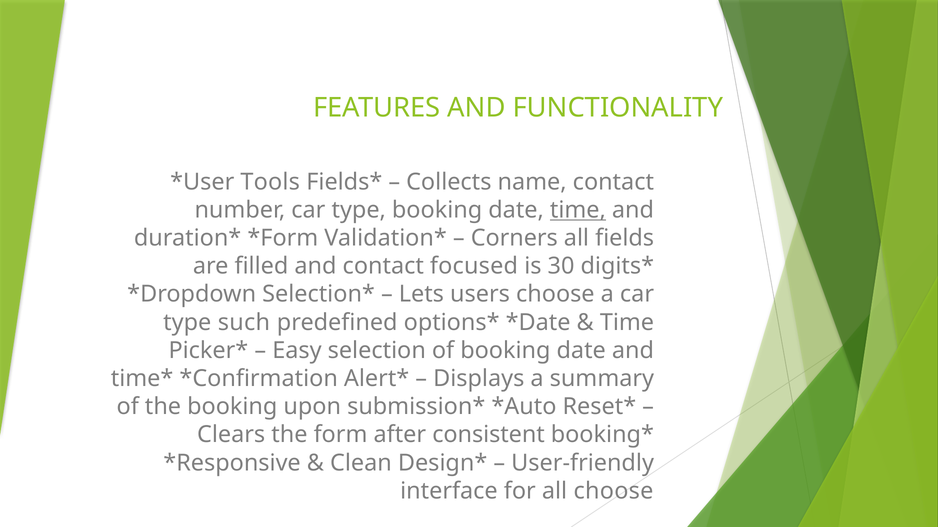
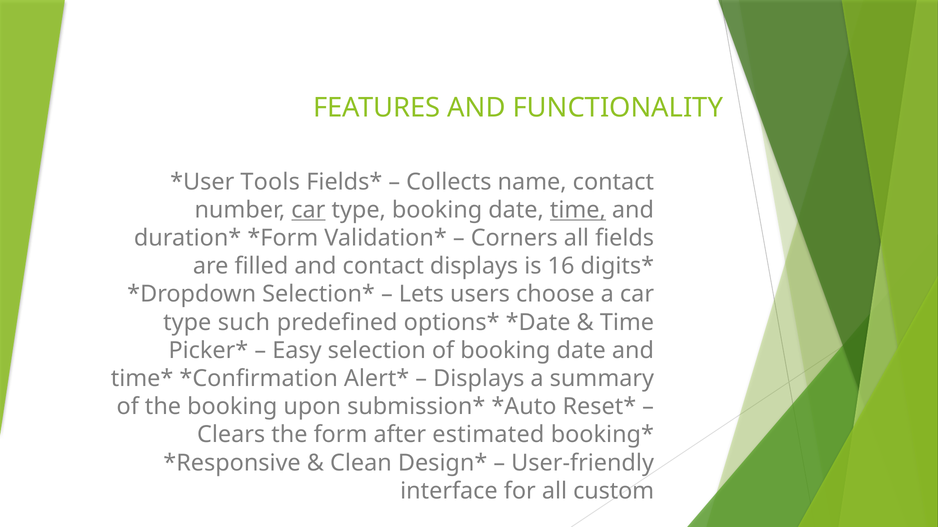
car at (308, 210) underline: none -> present
contact focused: focused -> displays
30: 30 -> 16
consistent: consistent -> estimated
all choose: choose -> custom
